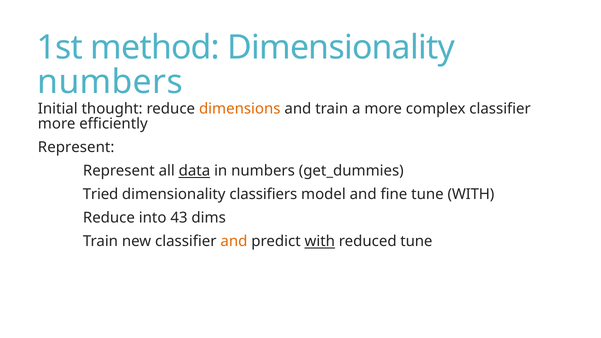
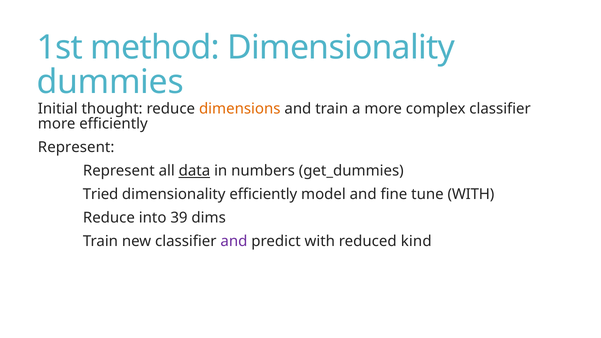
numbers at (110, 82): numbers -> dummies
dimensionality classifiers: classifiers -> efficiently
43: 43 -> 39
and at (234, 241) colour: orange -> purple
with at (320, 241) underline: present -> none
reduced tune: tune -> kind
